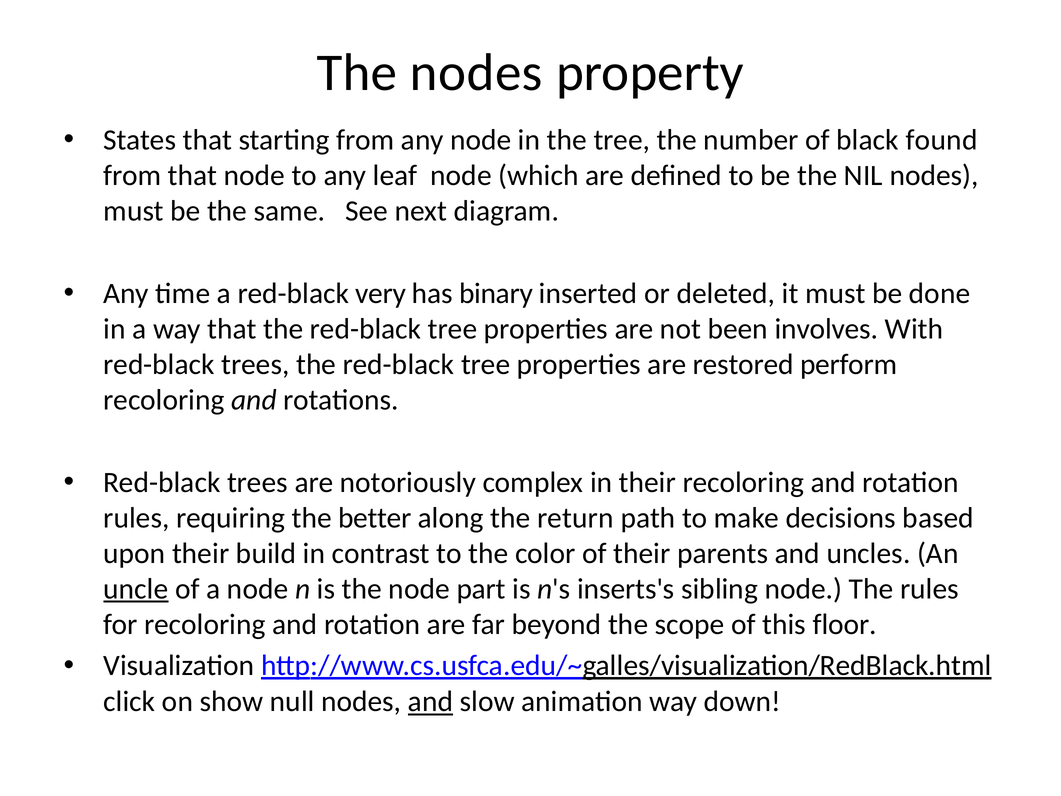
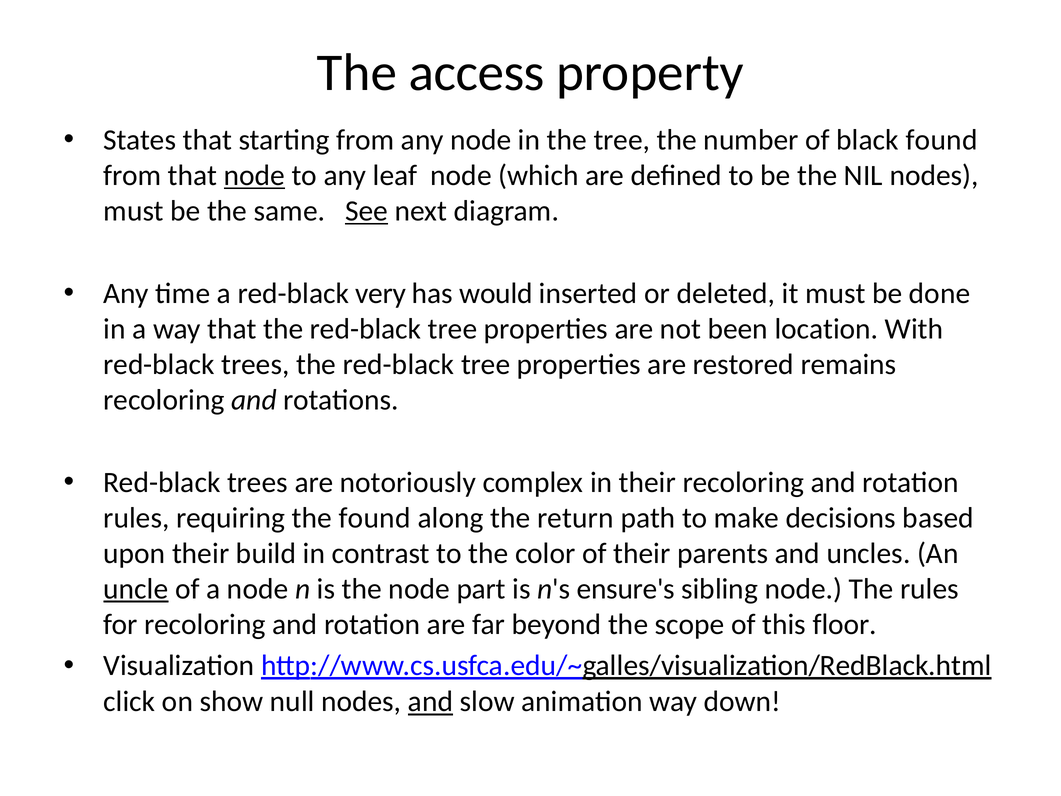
The nodes: nodes -> access
node at (254, 175) underline: none -> present
See underline: none -> present
binary: binary -> would
involves: involves -> location
perform: perform -> remains
the better: better -> found
inserts's: inserts's -> ensure's
